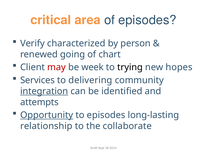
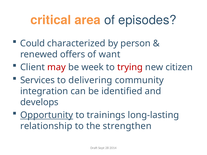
Verify: Verify -> Could
going: going -> offers
chart: chart -> want
trying colour: black -> red
hopes: hopes -> citizen
integration underline: present -> none
attempts: attempts -> develops
to episodes: episodes -> trainings
collaborate: collaborate -> strengthen
